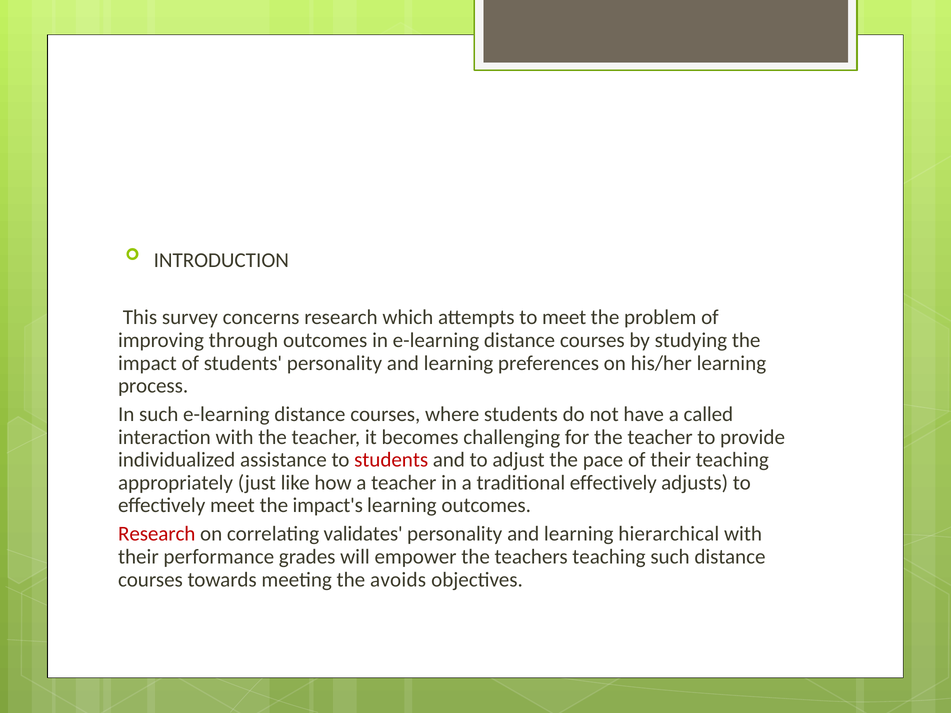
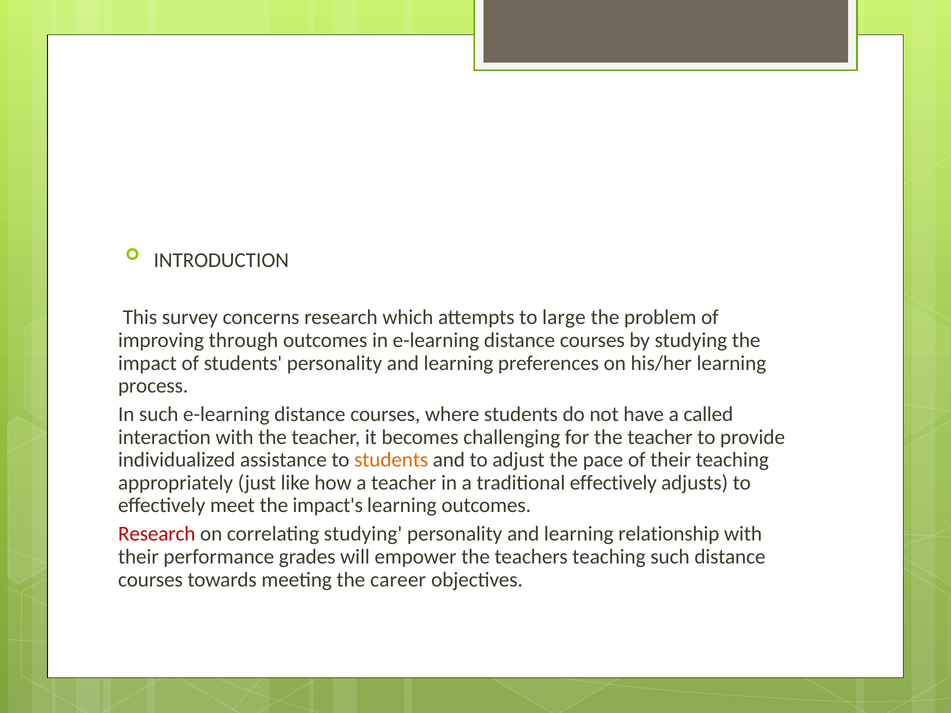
to meet: meet -> large
students at (391, 460) colour: red -> orange
correlating validates: validates -> studying
hierarchical: hierarchical -> relationship
avoids: avoids -> career
